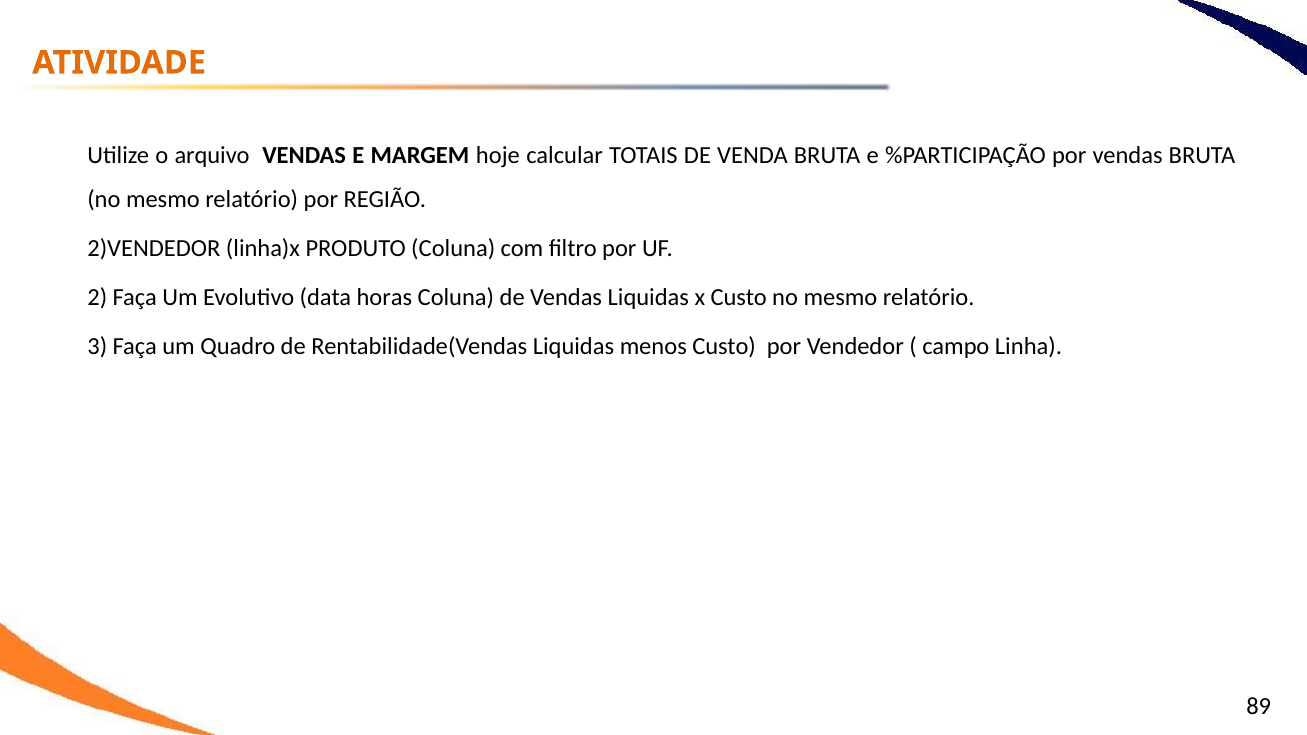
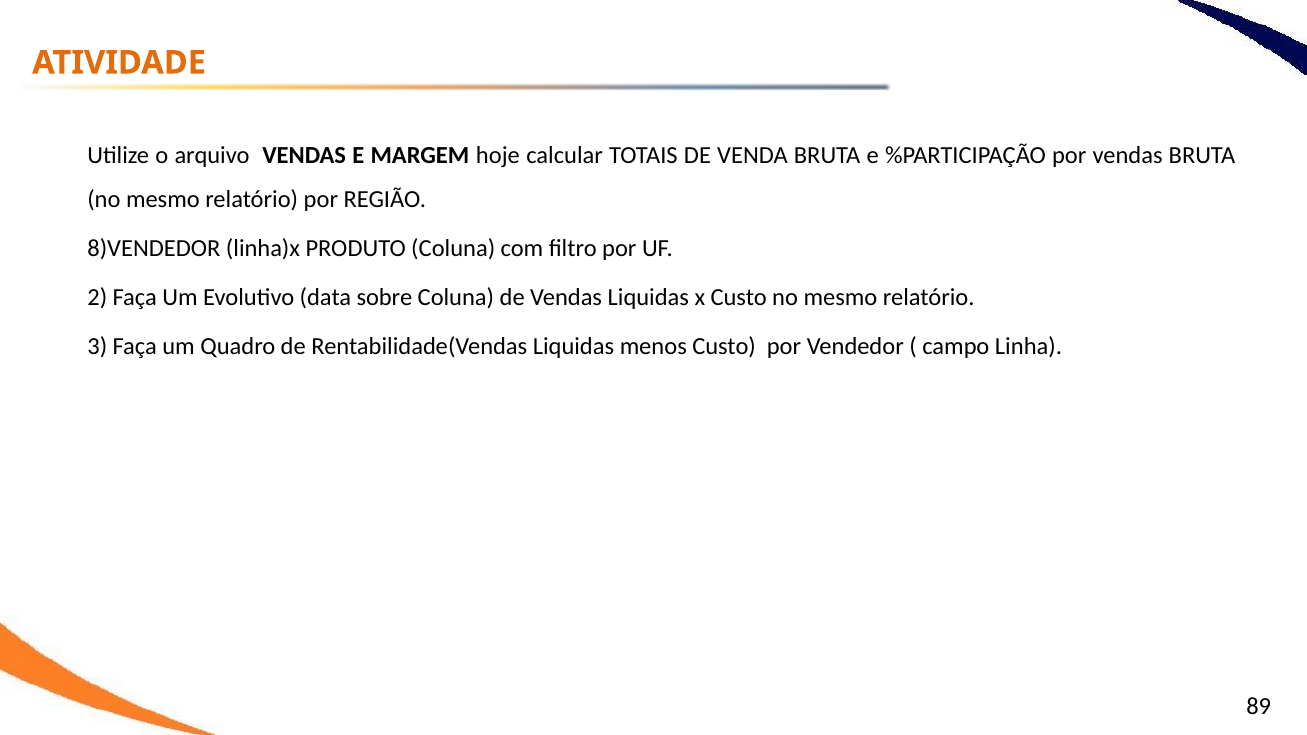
2)VENDEDOR: 2)VENDEDOR -> 8)VENDEDOR
horas: horas -> sobre
